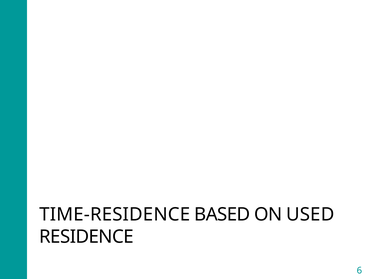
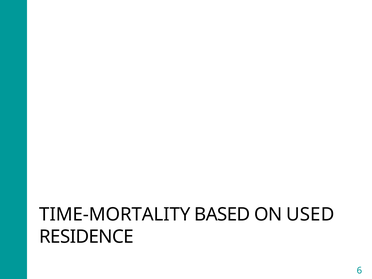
TIME-RESIDENCE: TIME-RESIDENCE -> TIME-MORTALITY
